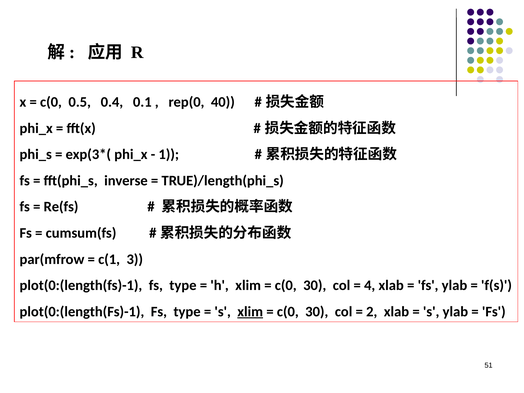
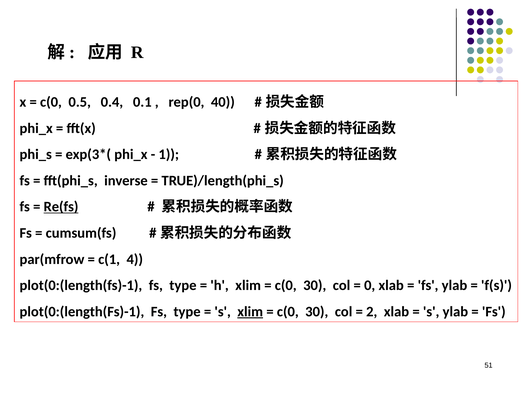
Re(fs underline: none -> present
3: 3 -> 4
4: 4 -> 0
